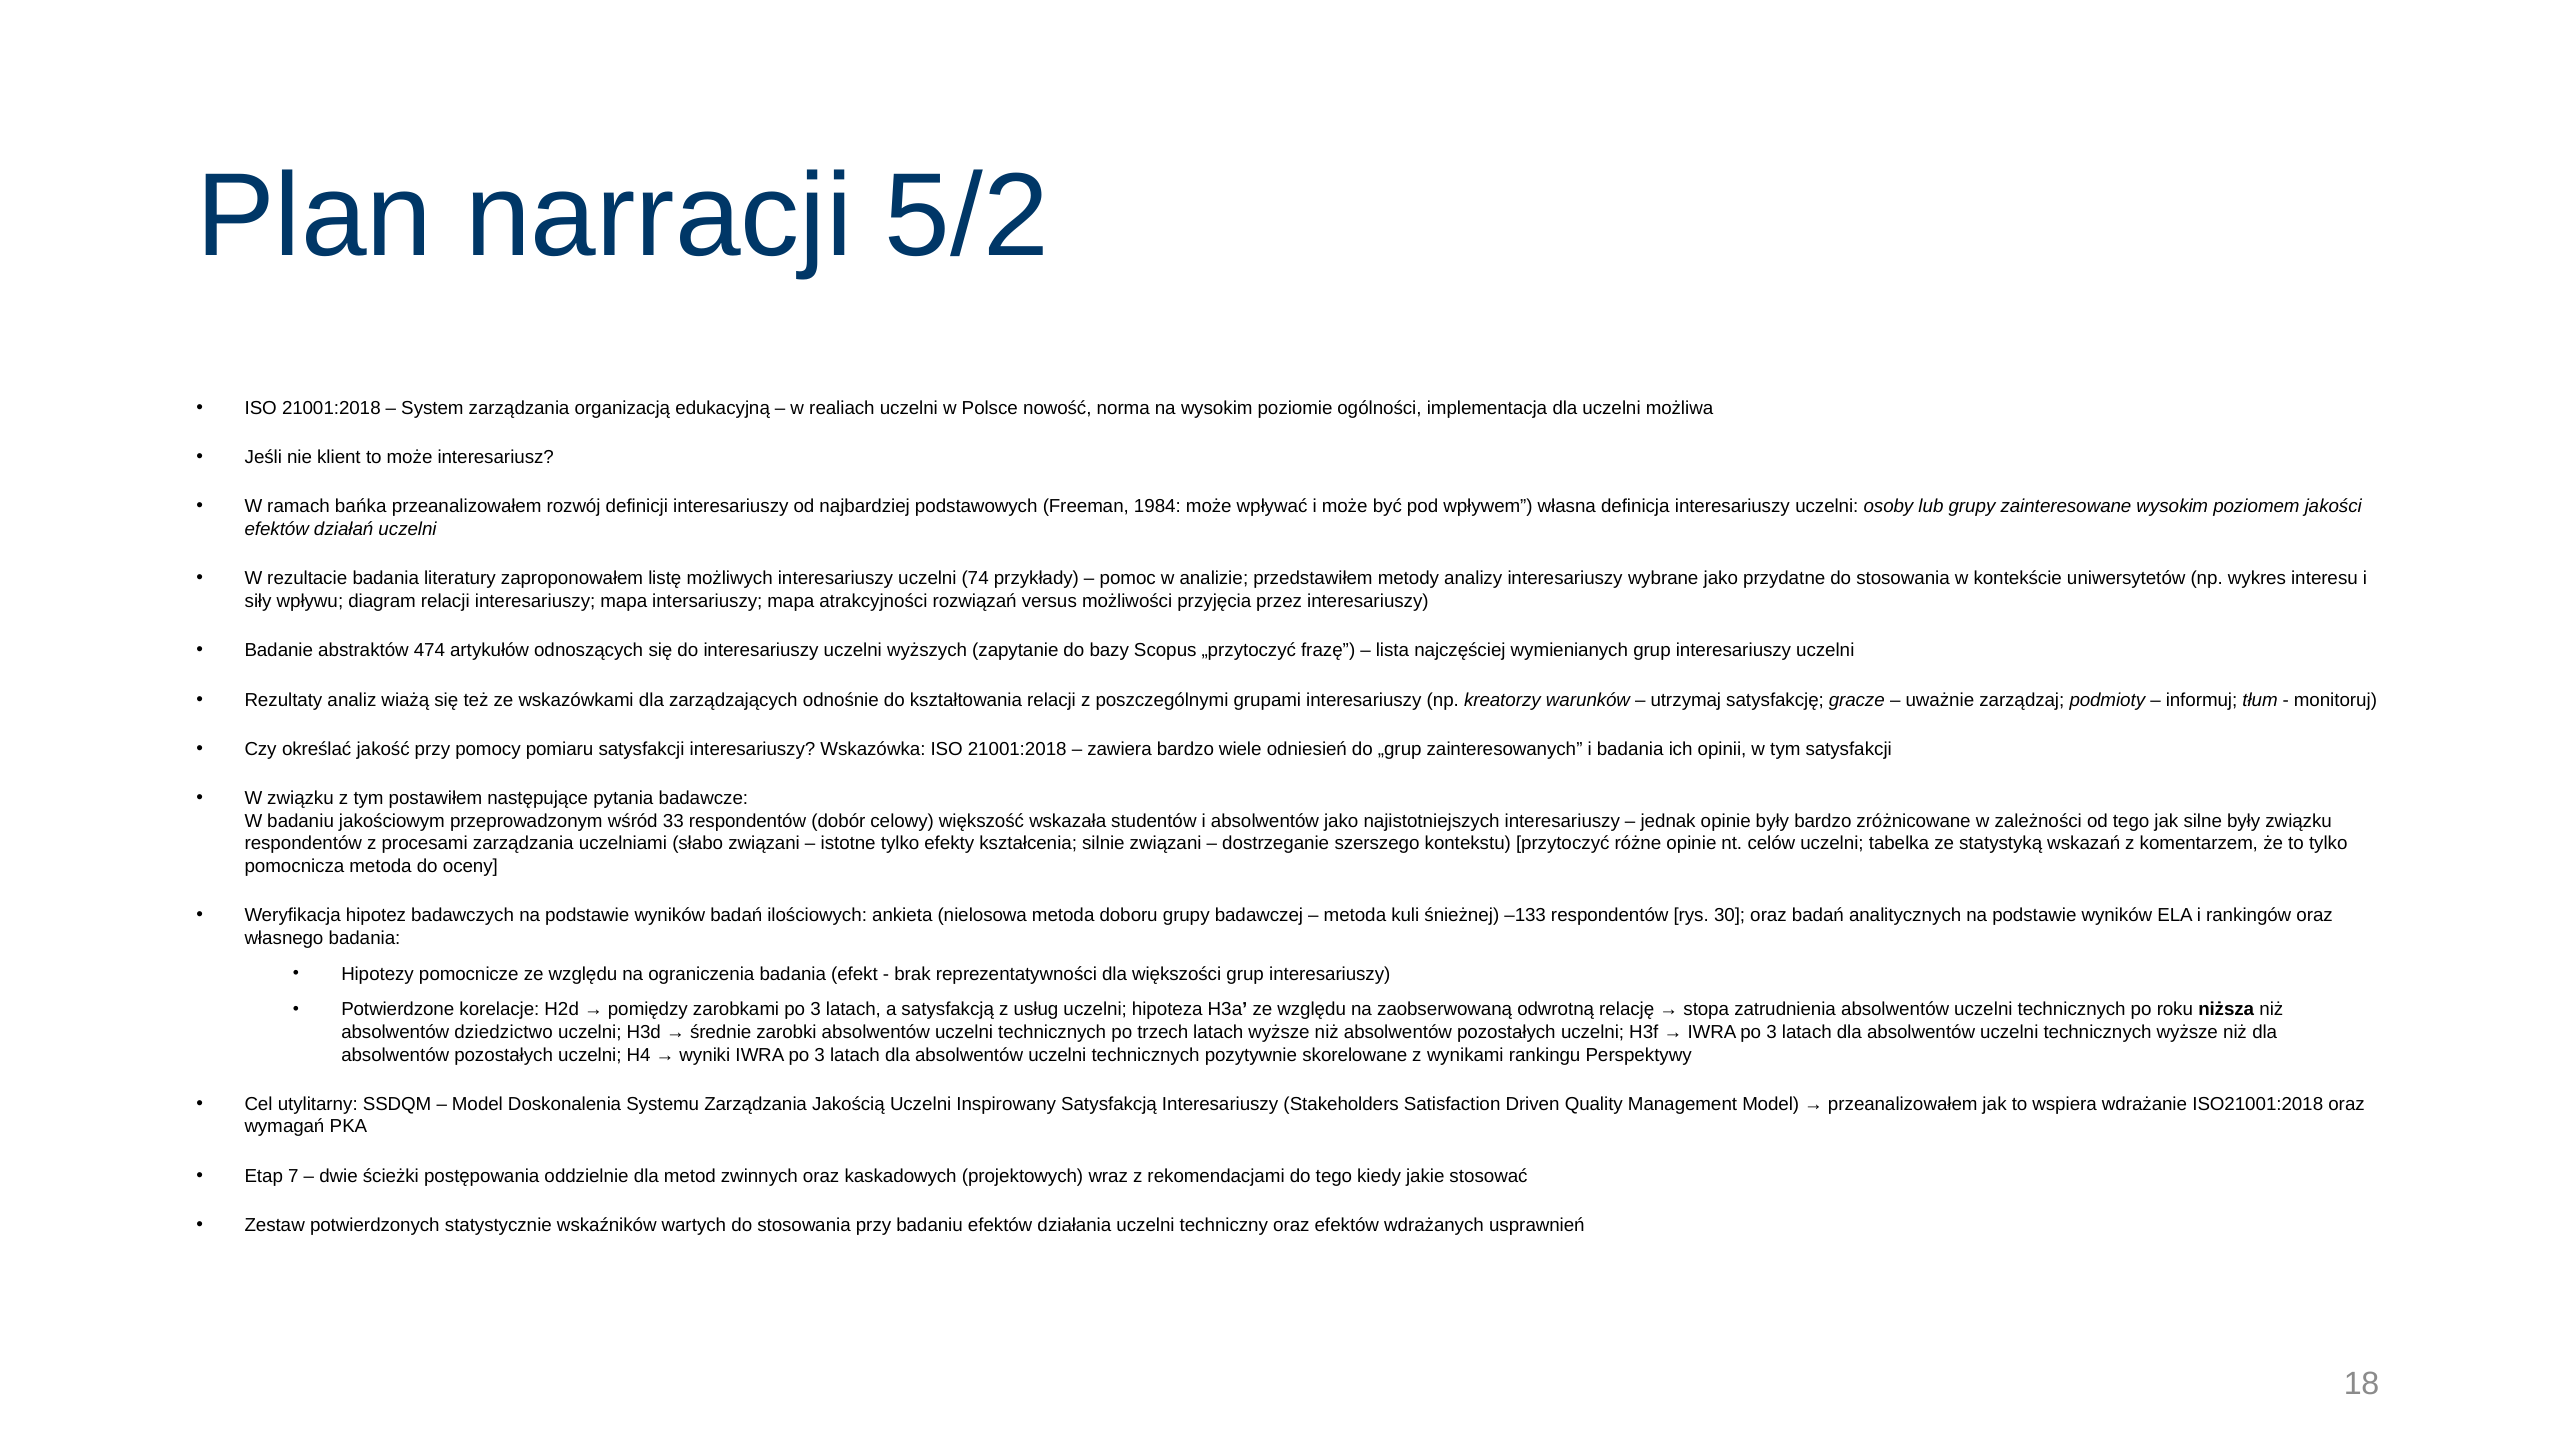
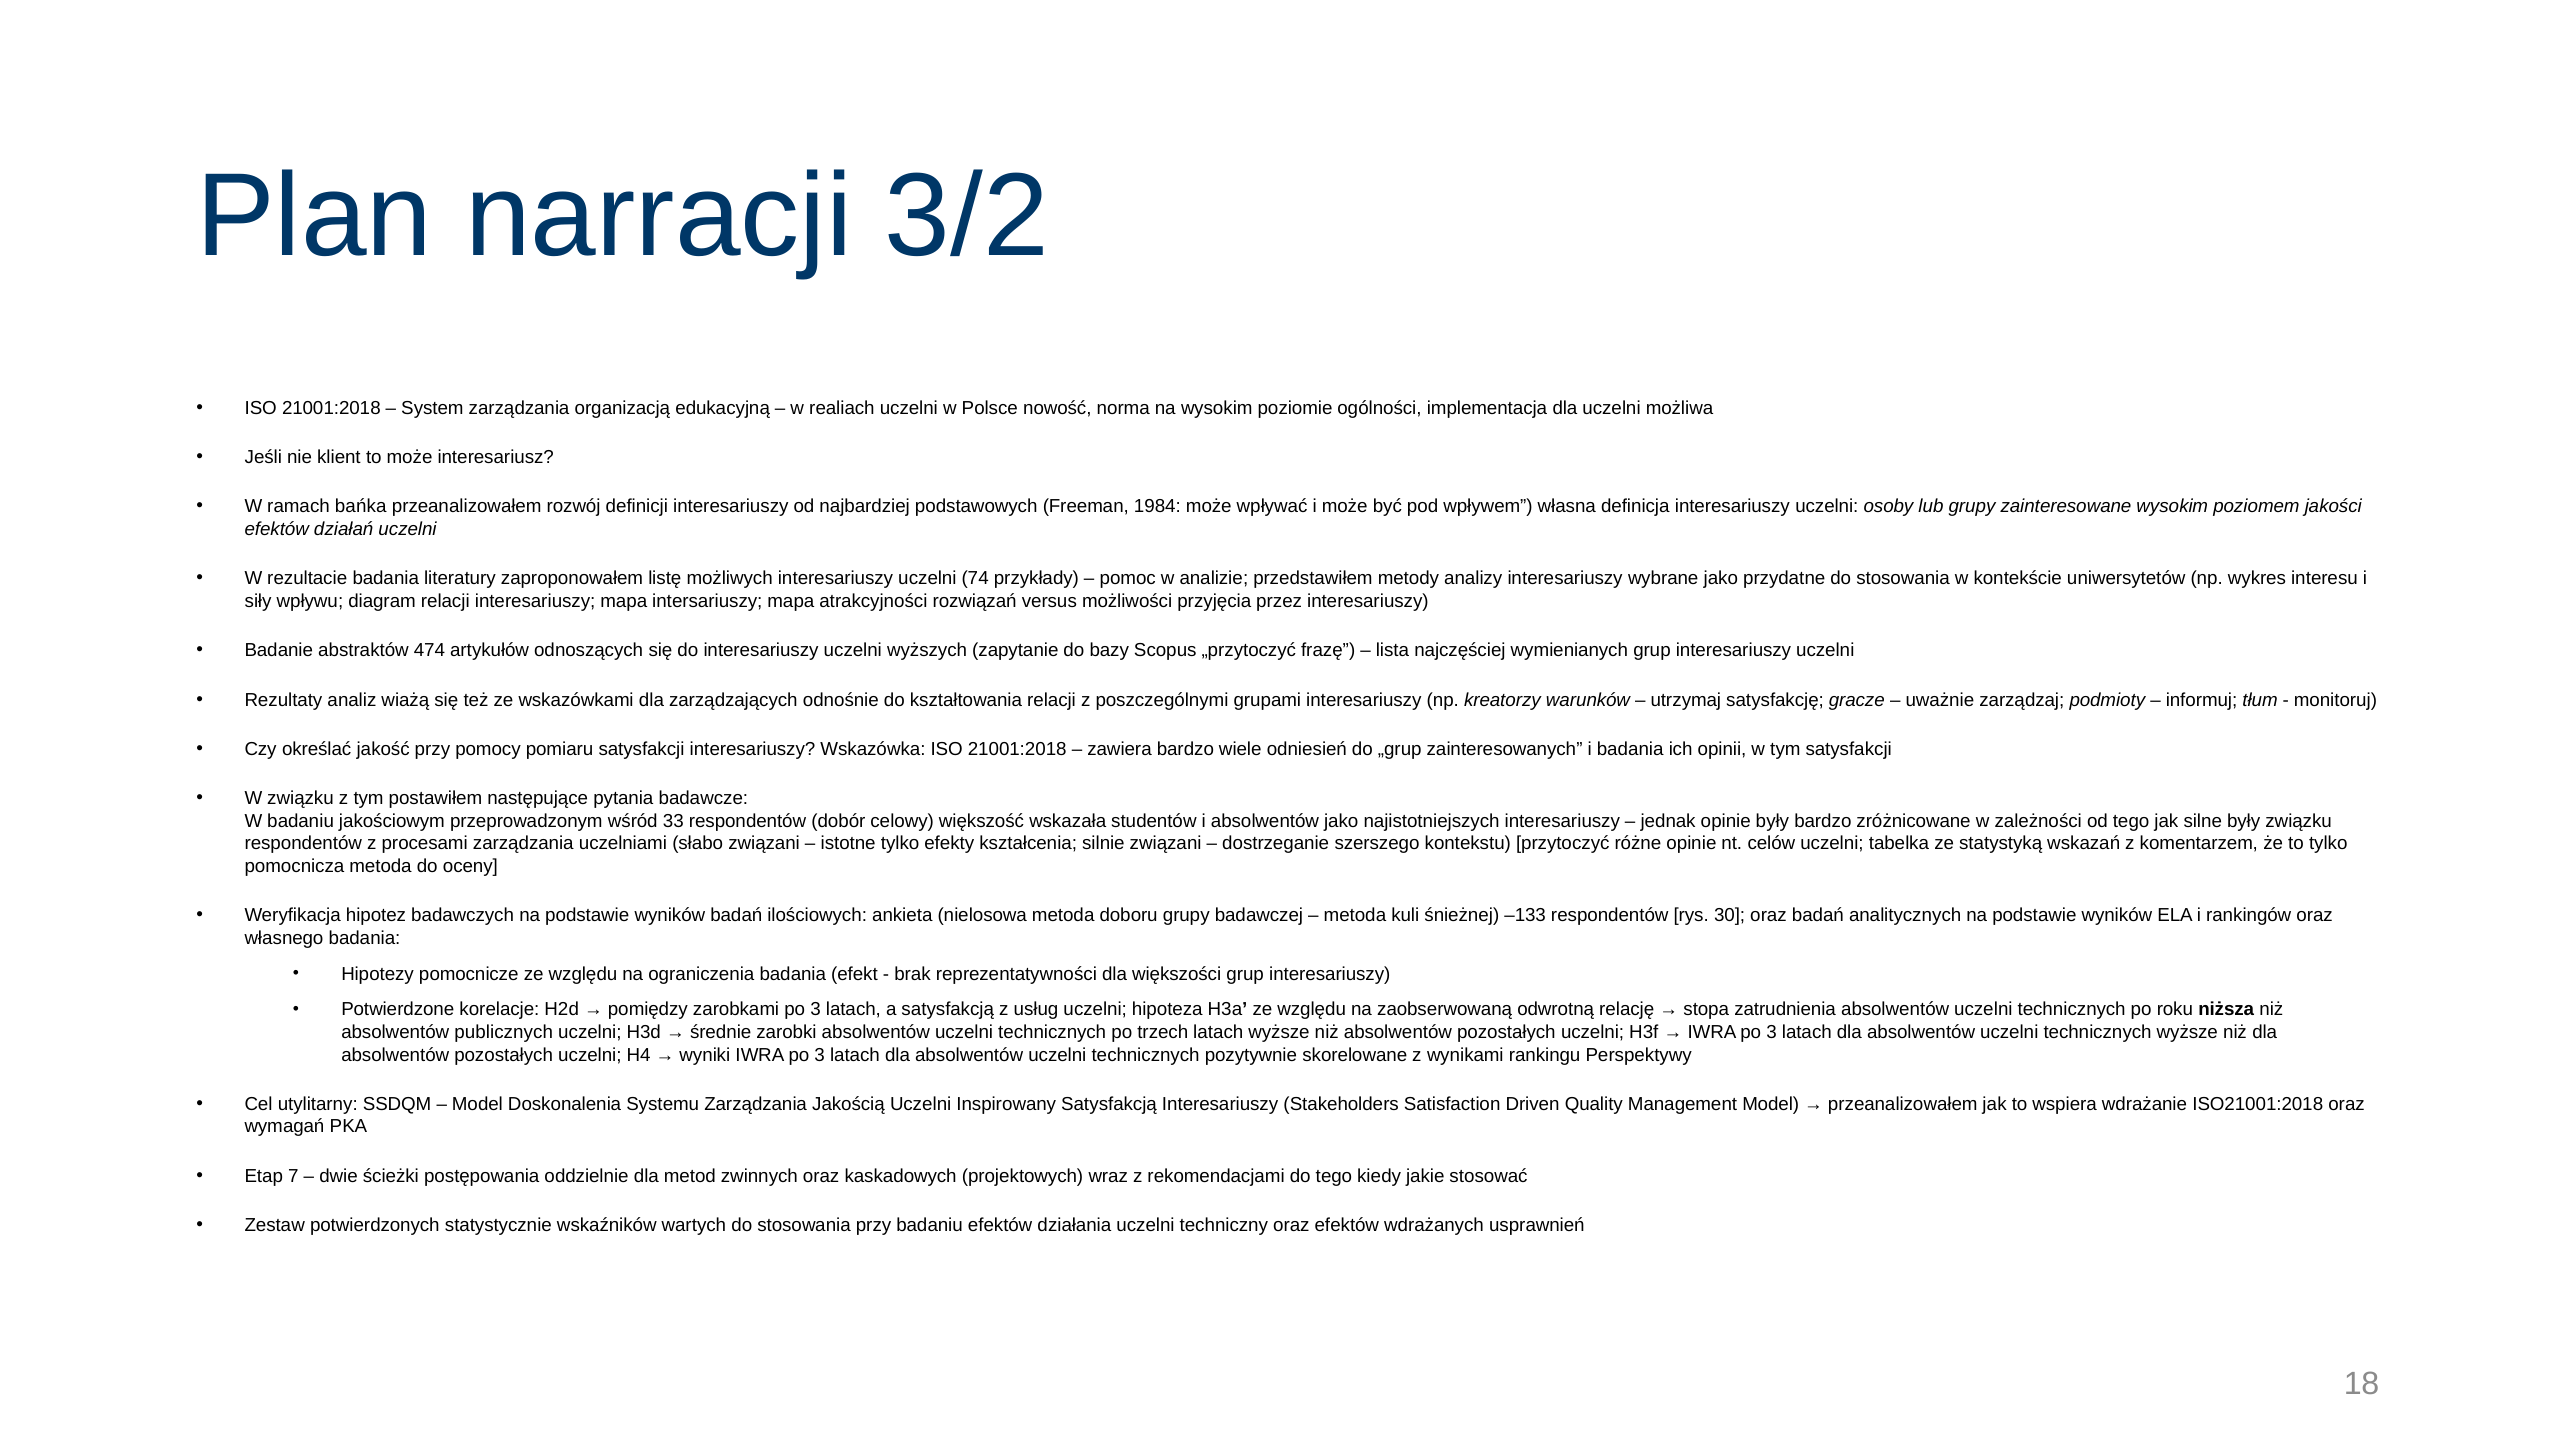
5/2: 5/2 -> 3/2
dziedzictwo: dziedzictwo -> publicznych
